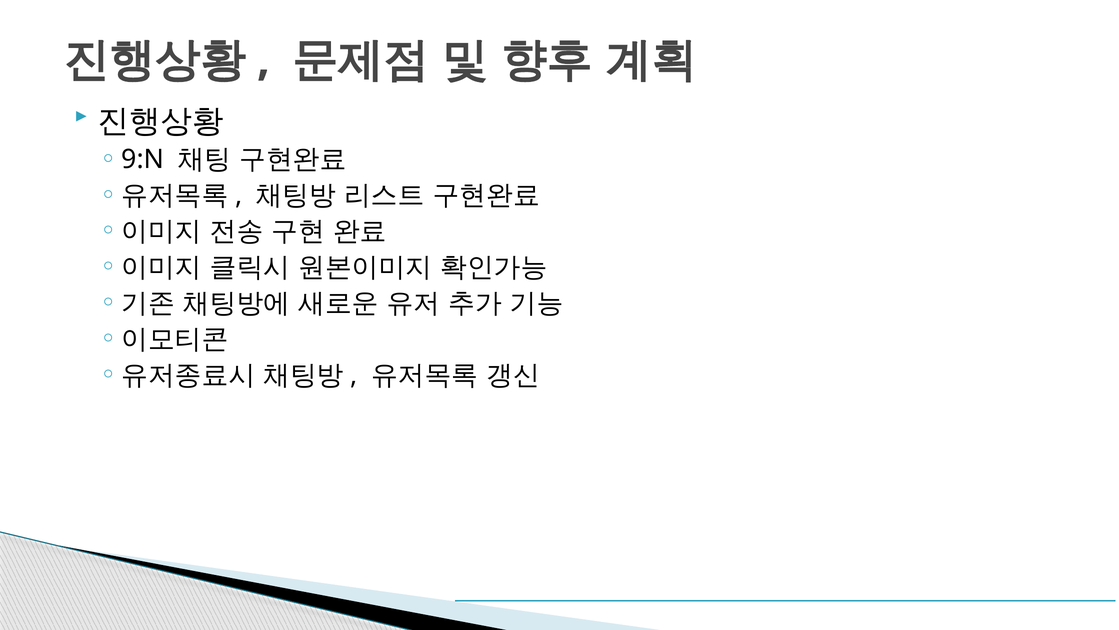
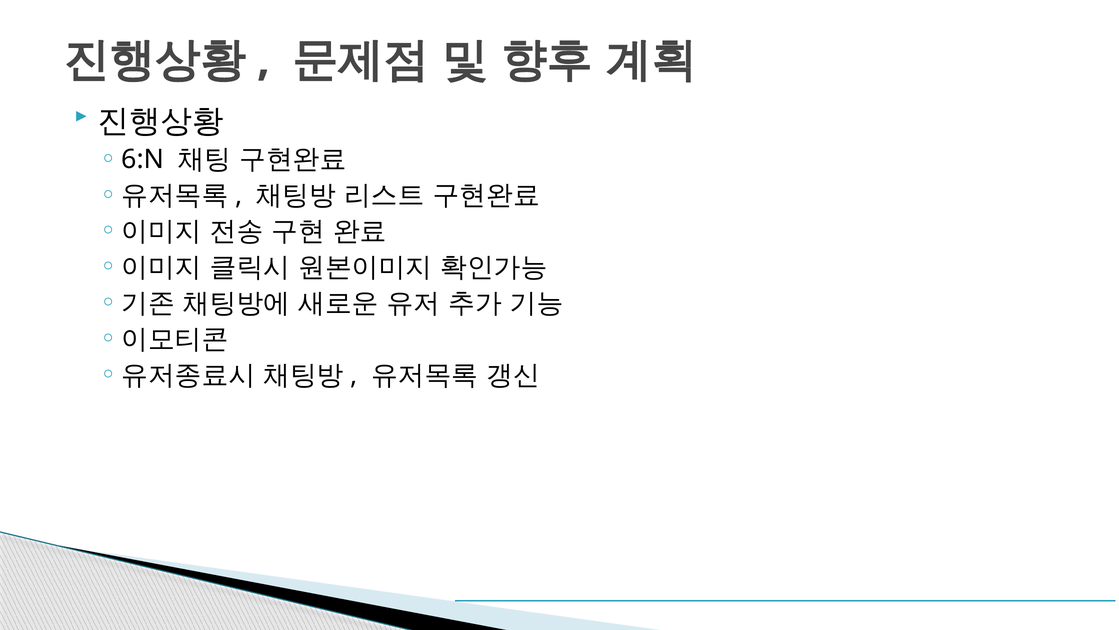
9:N: 9:N -> 6:N
